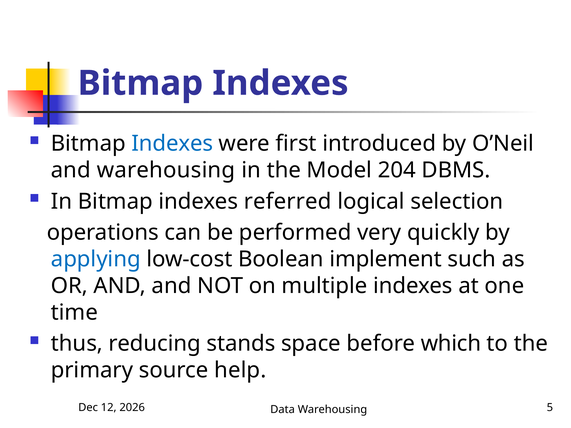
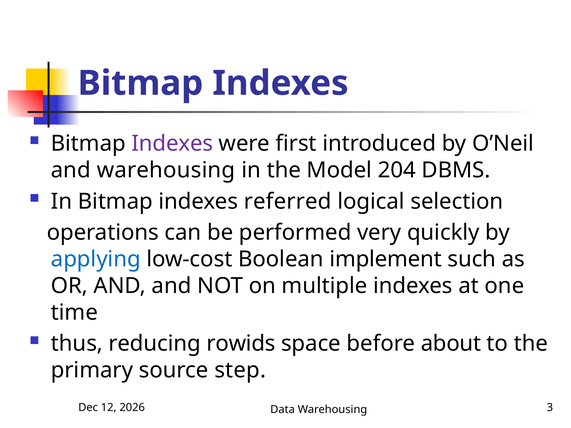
Indexes at (172, 144) colour: blue -> purple
stands: stands -> rowids
which: which -> about
help: help -> step
5: 5 -> 3
